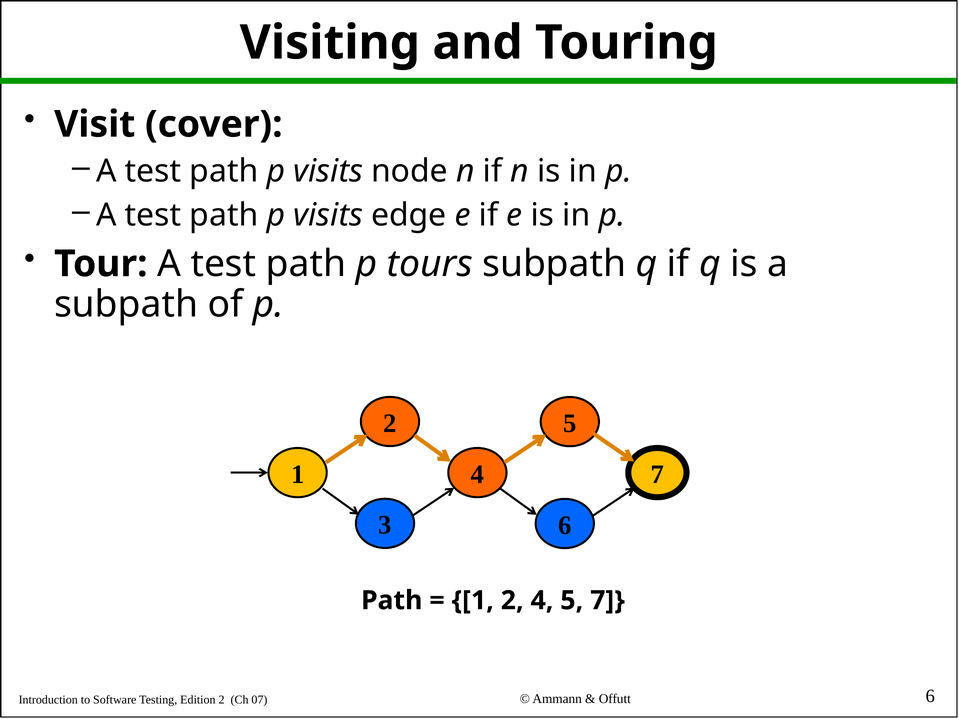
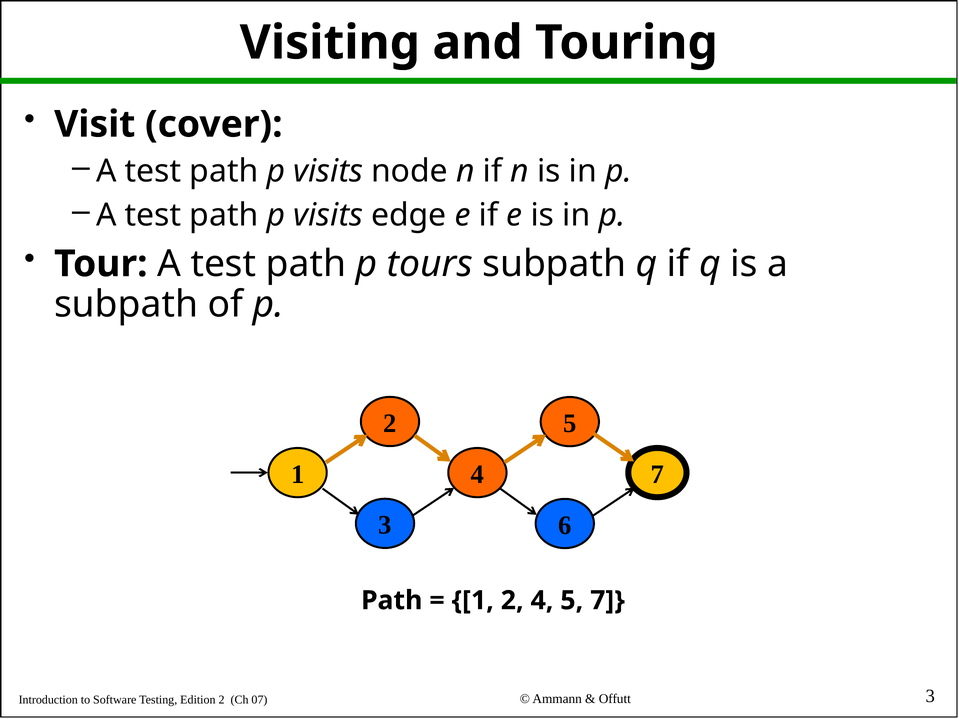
Offutt 6: 6 -> 3
